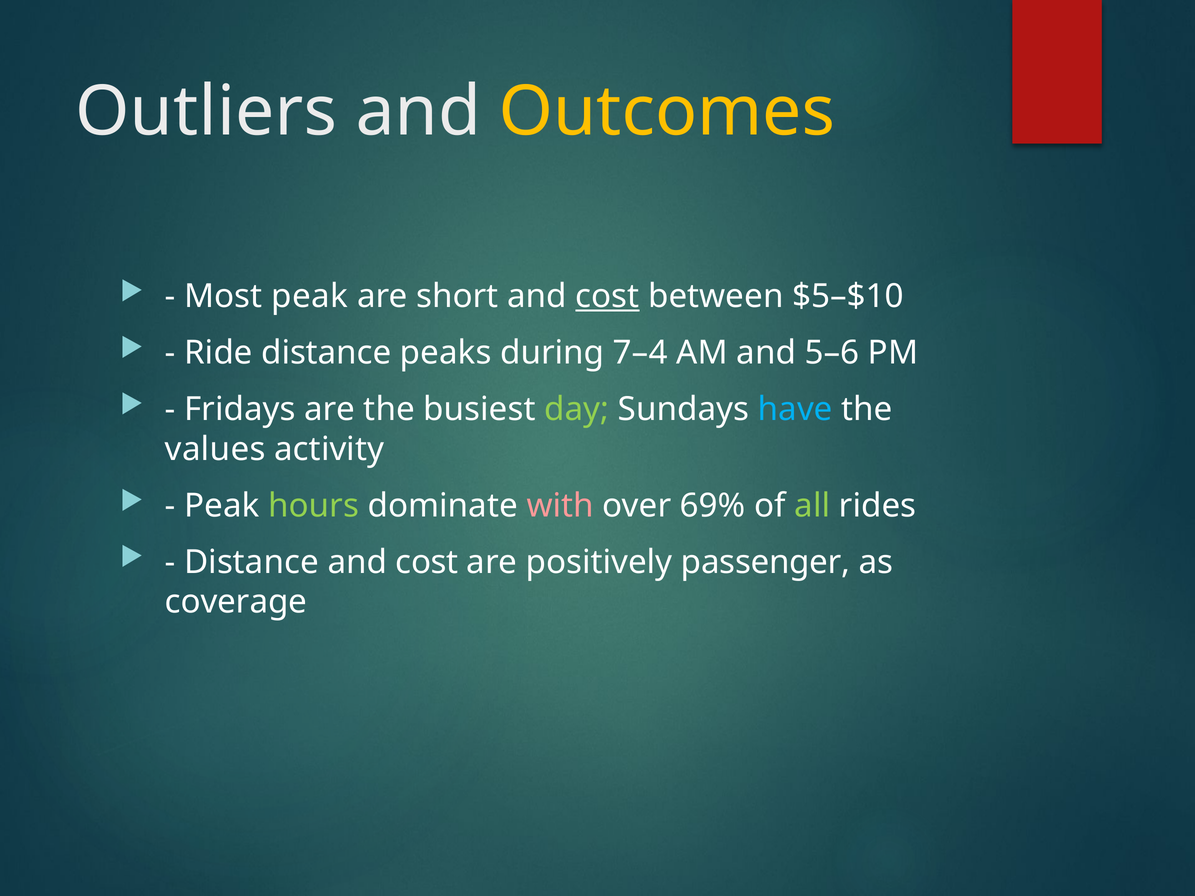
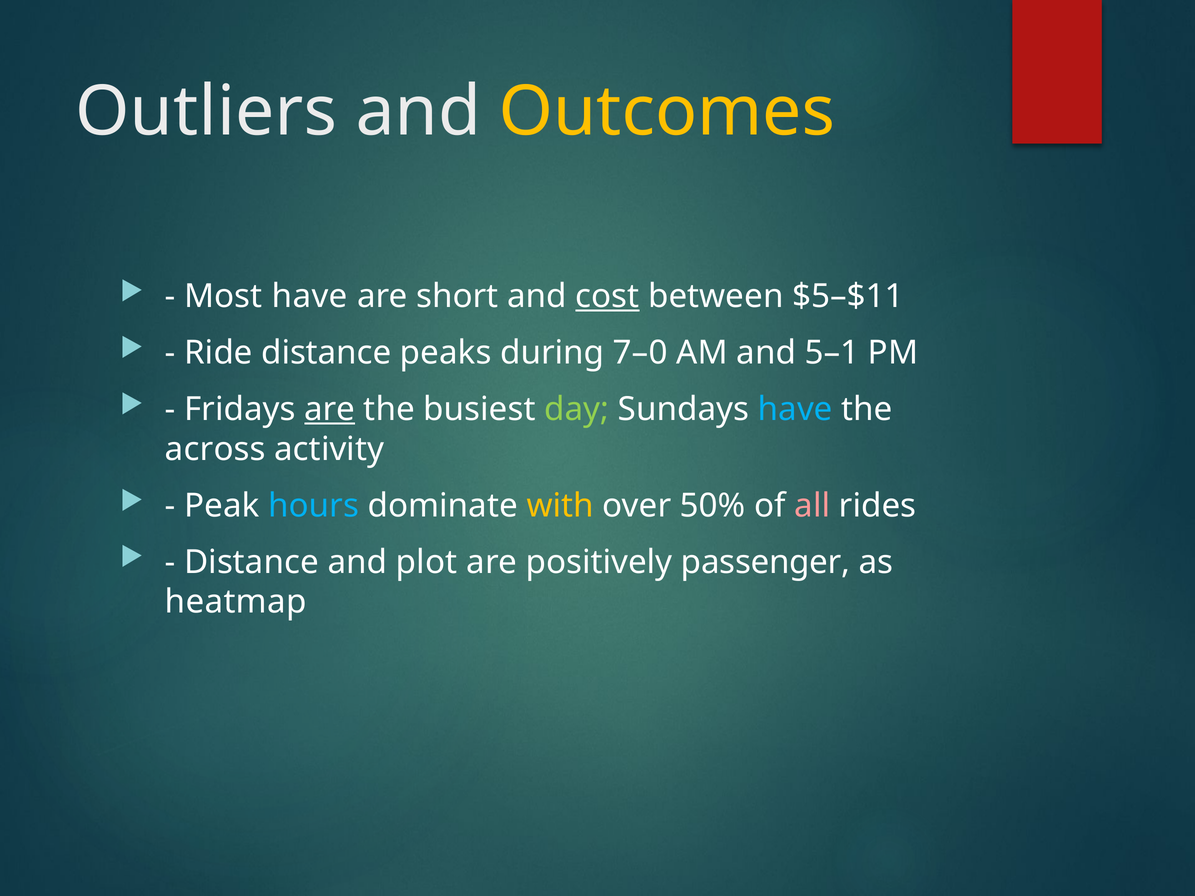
Most peak: peak -> have
$5–$10: $5–$10 -> $5–$11
7–4: 7–4 -> 7–0
5–6: 5–6 -> 5–1
are at (330, 409) underline: none -> present
values: values -> across
hours colour: light green -> light blue
with colour: pink -> yellow
69%: 69% -> 50%
all colour: light green -> pink
Distance and cost: cost -> plot
coverage: coverage -> heatmap
